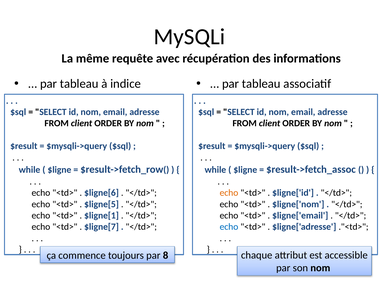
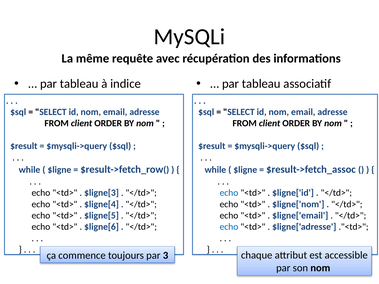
$ligne[6: $ligne[6 -> $ligne[3
echo at (229, 193) colour: orange -> blue
$ligne[5: $ligne[5 -> $ligne[4
$ligne[1: $ligne[1 -> $ligne[5
$ligne[7: $ligne[7 -> $ligne[6
8: 8 -> 3
